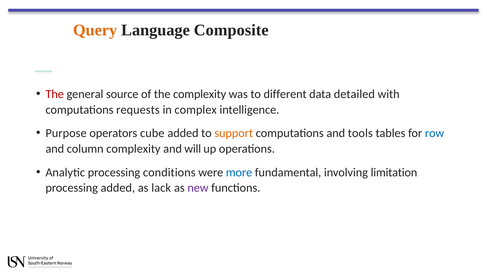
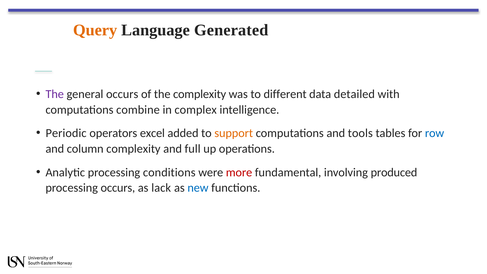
Composite: Composite -> Generated
The at (55, 94) colour: red -> purple
general source: source -> occurs
requests: requests -> combine
Purpose: Purpose -> Periodic
cube: cube -> excel
will: will -> full
more colour: blue -> red
limitation: limitation -> produced
processing added: added -> occurs
new colour: purple -> blue
